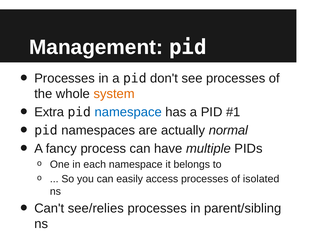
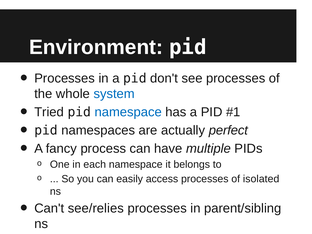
Management: Management -> Environment
system colour: orange -> blue
Extra: Extra -> Tried
normal: normal -> perfect
